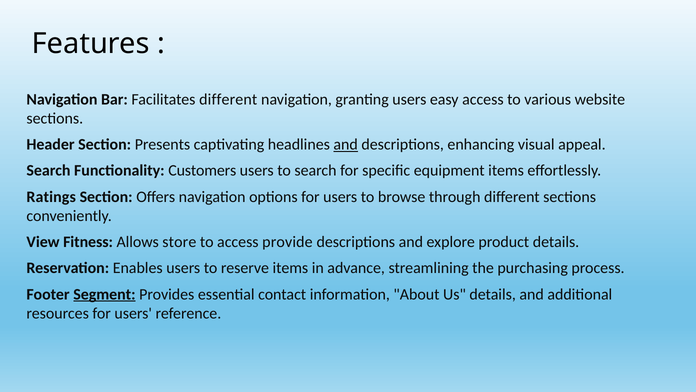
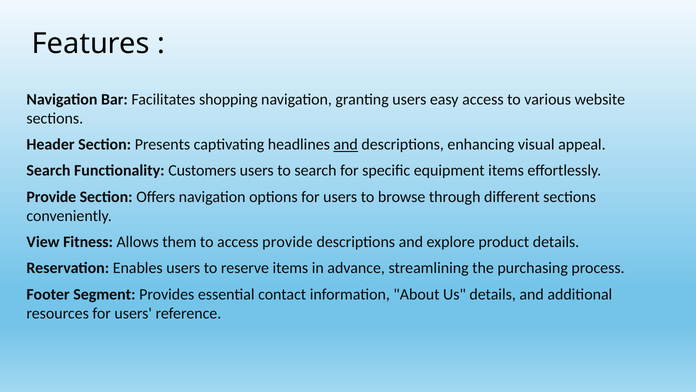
Facilitates different: different -> shopping
Ratings at (51, 197): Ratings -> Provide
store: store -> them
Segment underline: present -> none
